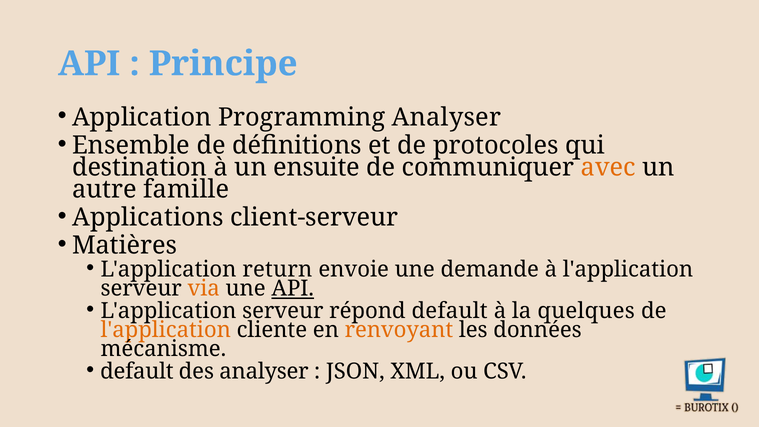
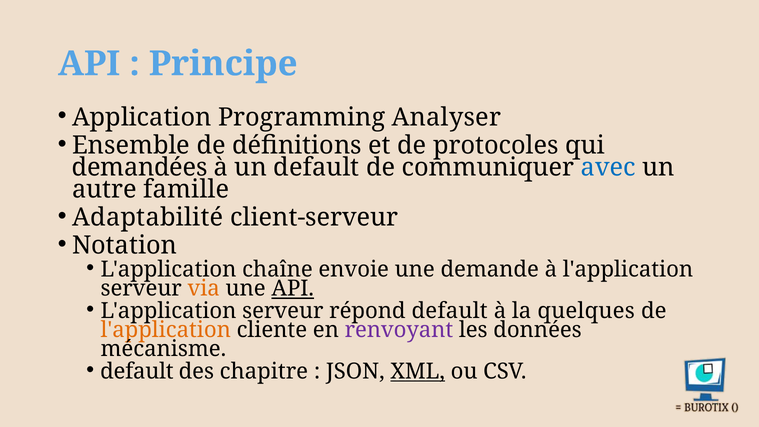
destination: destination -> demandées
un ensuite: ensuite -> default
avec colour: orange -> blue
Applications: Applications -> Adaptabilité
Matières: Matières -> Notation
return: return -> chaîne
renvoyant colour: orange -> purple
des analyser: analyser -> chapitre
XML underline: none -> present
